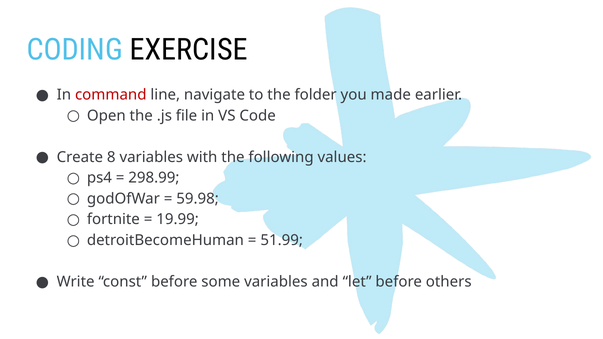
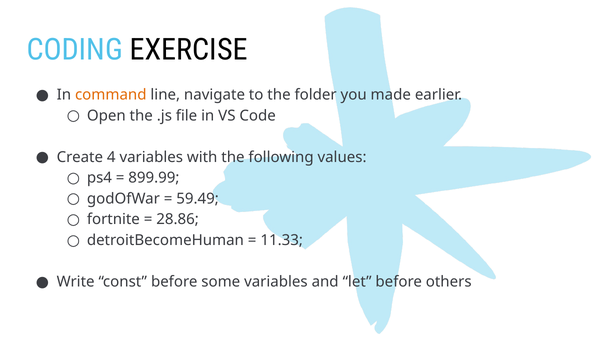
command colour: red -> orange
8: 8 -> 4
298.99: 298.99 -> 899.99
59.98: 59.98 -> 59.49
19.99: 19.99 -> 28.86
51.99: 51.99 -> 11.33
